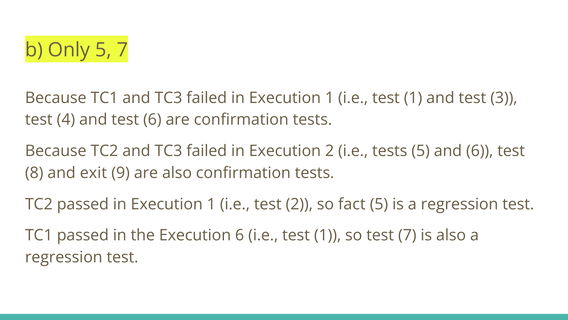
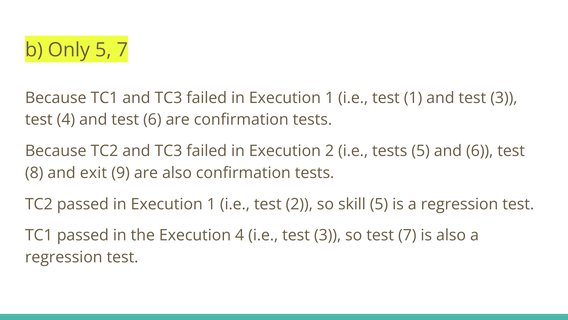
fact: fact -> skill
Execution 6: 6 -> 4
1 at (328, 235): 1 -> 3
